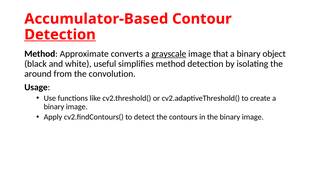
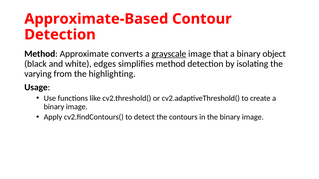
Accumulator-Based: Accumulator-Based -> Approximate-Based
Detection at (60, 35) underline: present -> none
useful: useful -> edges
around: around -> varying
convolution: convolution -> highlighting
